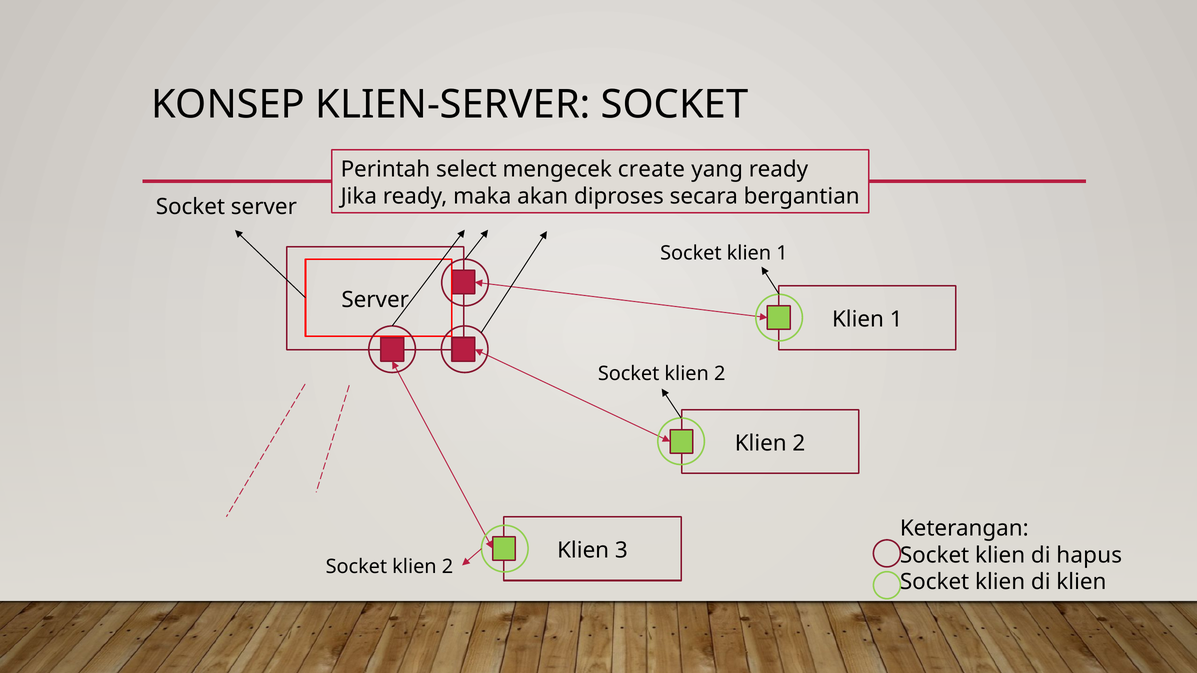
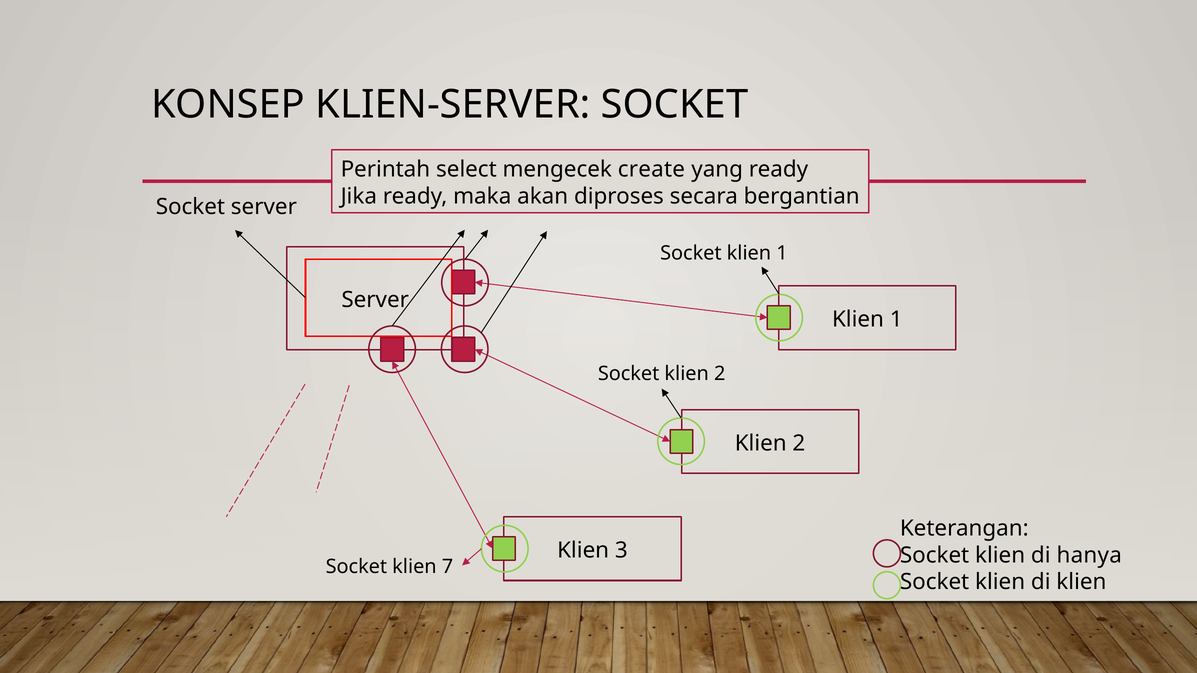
hapus: hapus -> hanya
2 at (447, 567): 2 -> 7
